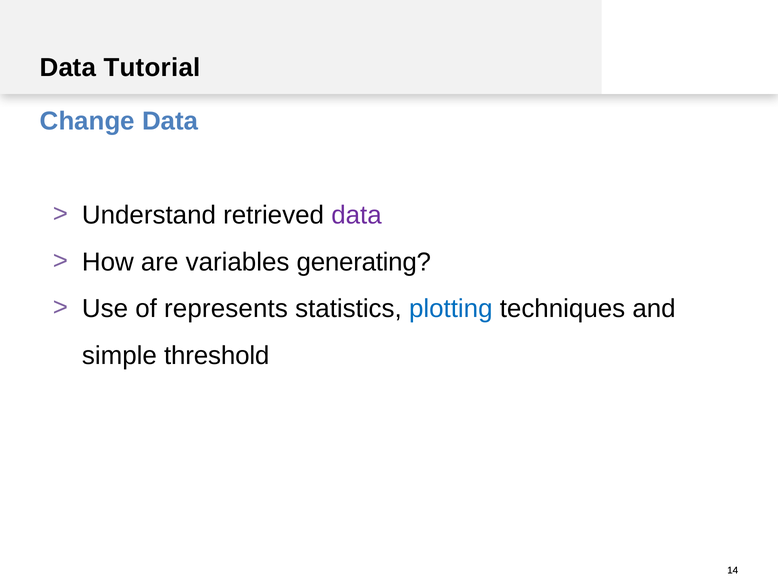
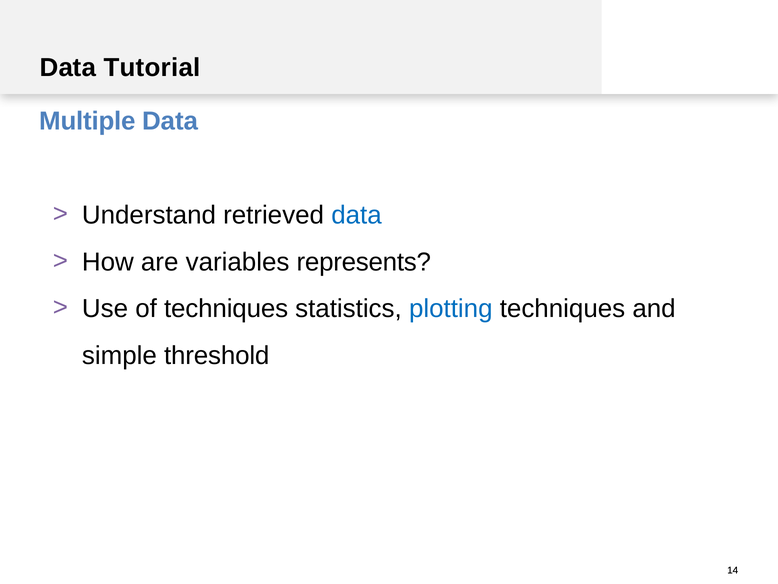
Change: Change -> Multiple
data at (356, 215) colour: purple -> blue
generating: generating -> represents
of represents: represents -> techniques
